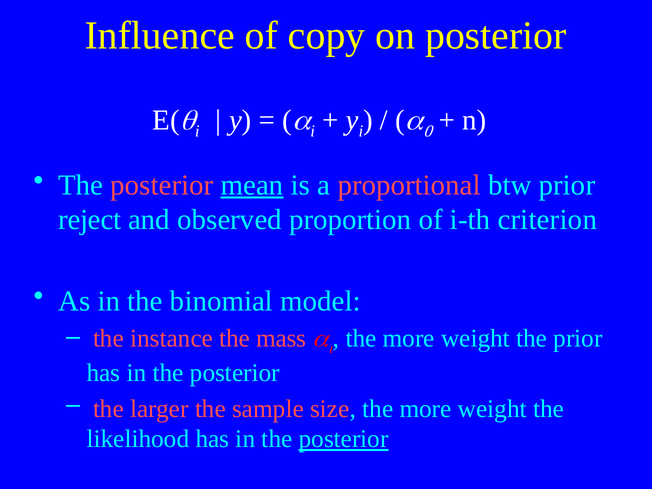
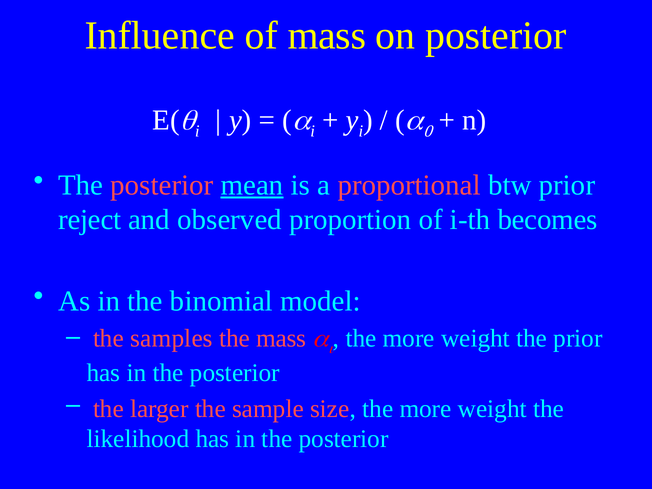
of copy: copy -> mass
criterion: criterion -> becomes
instance: instance -> samples
posterior at (344, 439) underline: present -> none
